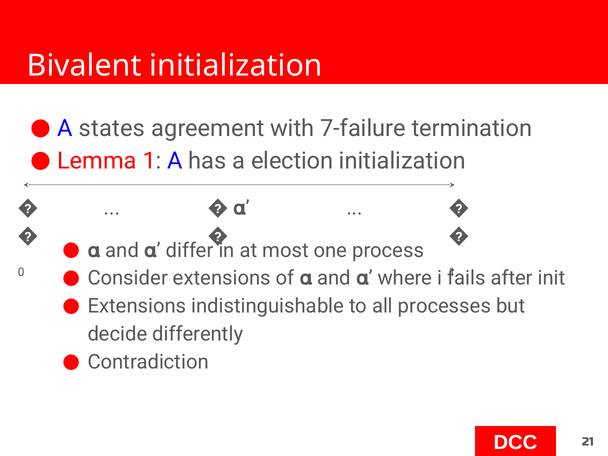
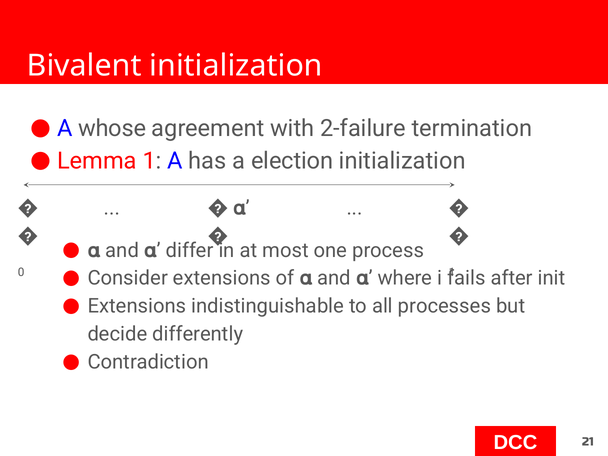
states: states -> whose
7-failure: 7-failure -> 2-failure
